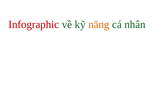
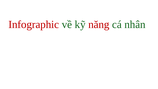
năng colour: orange -> red
